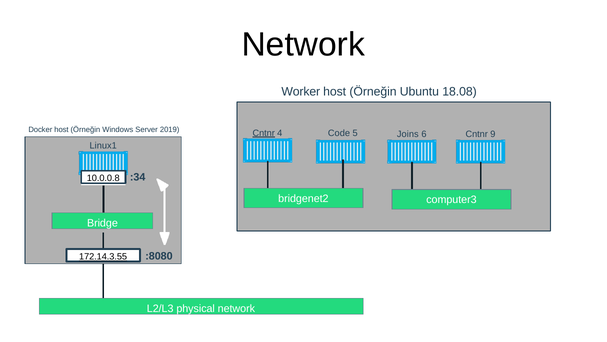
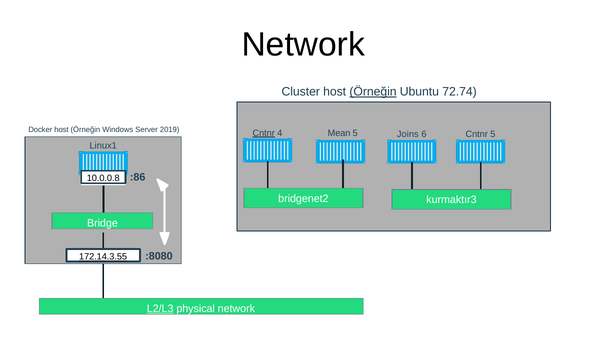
Worker: Worker -> Cluster
Örneğin at (373, 92) underline: none -> present
18.08: 18.08 -> 72.74
Code: Code -> Mean
Cntnr 9: 9 -> 5
:34: :34 -> :86
computer3: computer3 -> kurmaktır3
L2/L3 underline: none -> present
